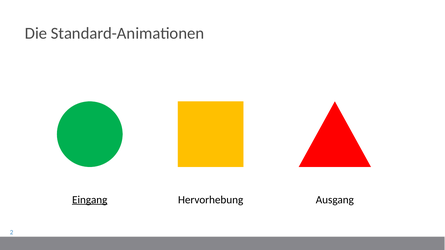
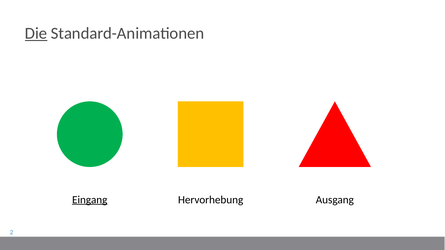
Die underline: none -> present
